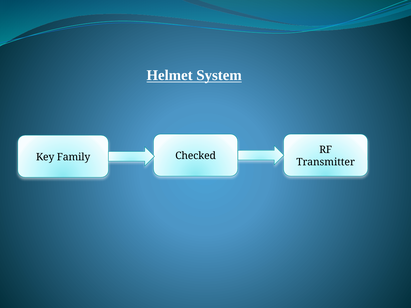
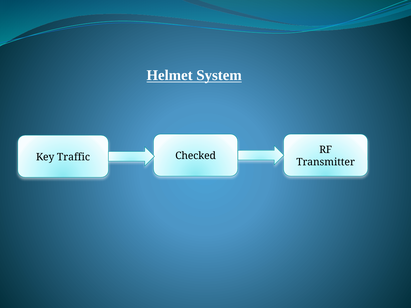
Family: Family -> Traffic
